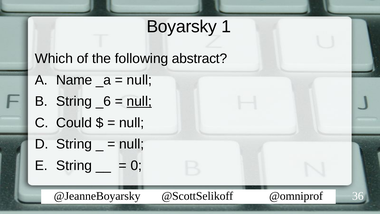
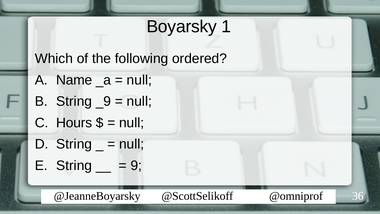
abstract: abstract -> ordered
_6: _6 -> _9
null at (139, 101) underline: present -> none
Could: Could -> Hours
0: 0 -> 9
